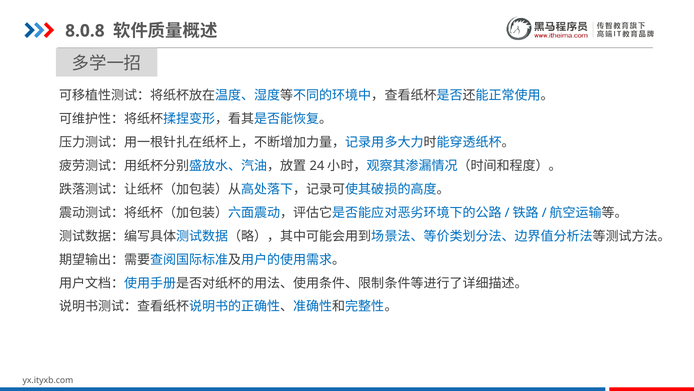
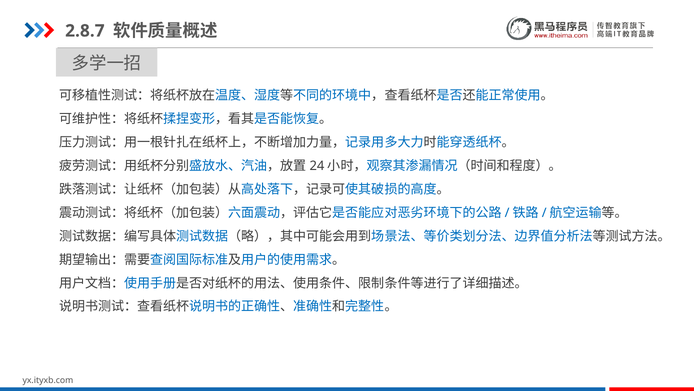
8.0.8: 8.0.8 -> 2.8.7
